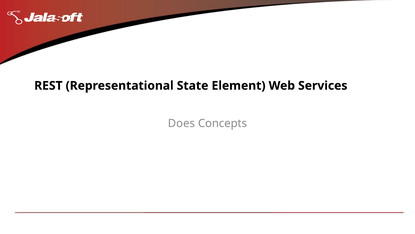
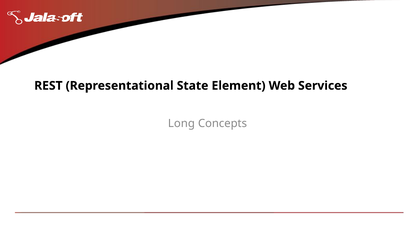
Does: Does -> Long
